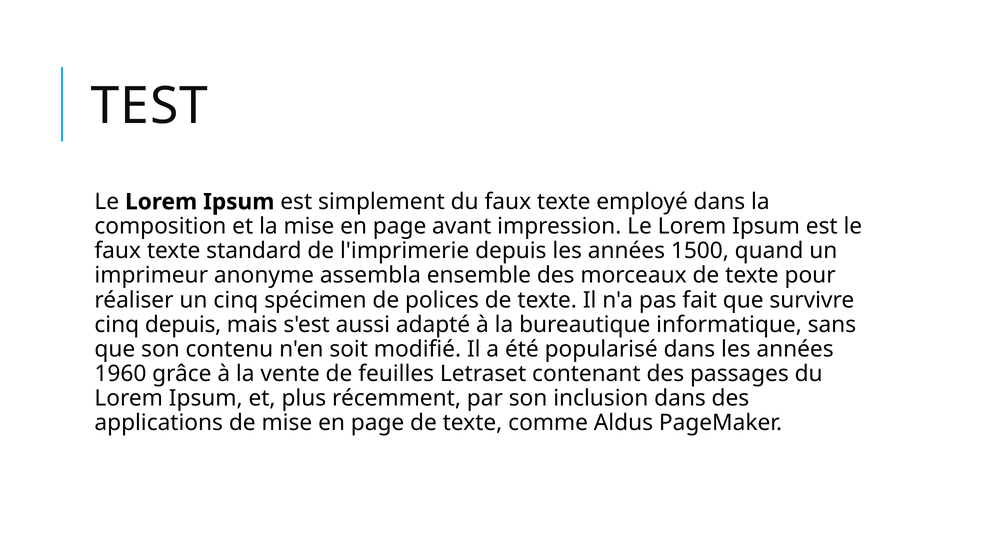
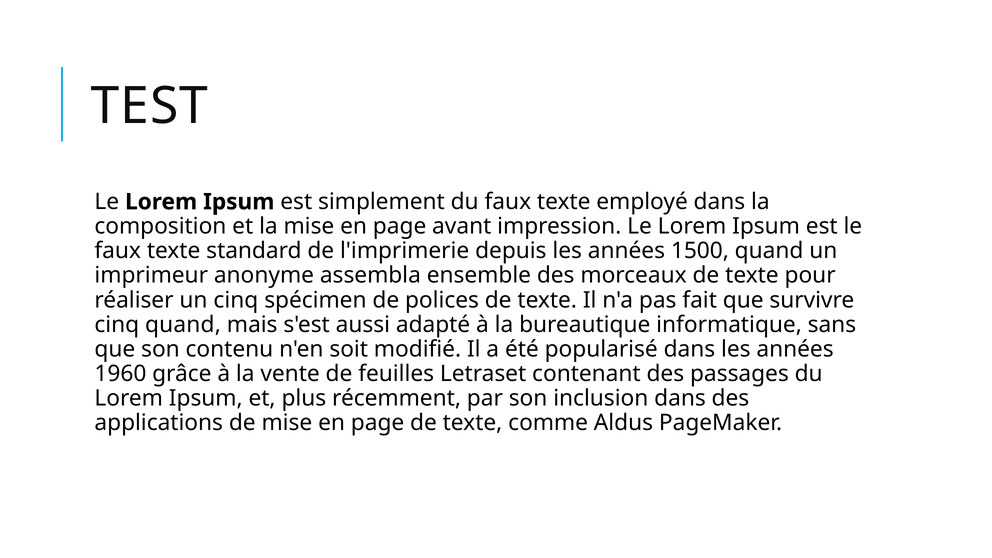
cinq depuis: depuis -> quand
